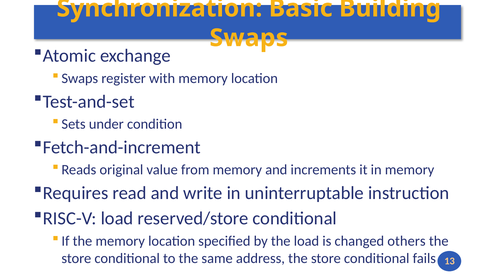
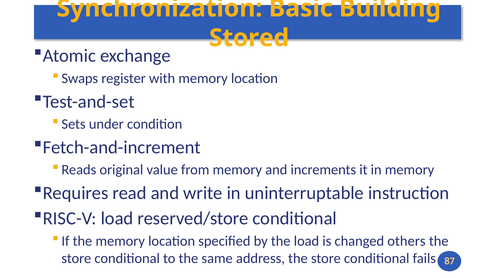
Swaps at (249, 38): Swaps -> Stored
13: 13 -> 87
